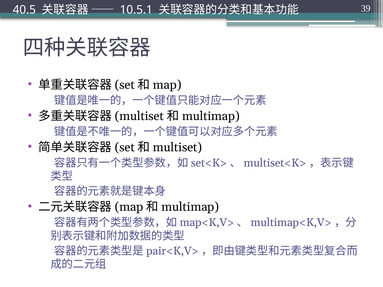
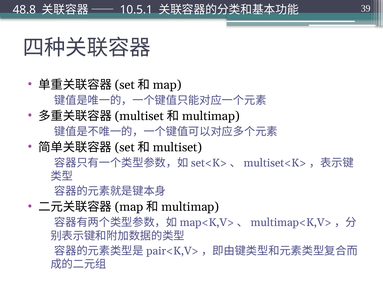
40.5: 40.5 -> 48.8
